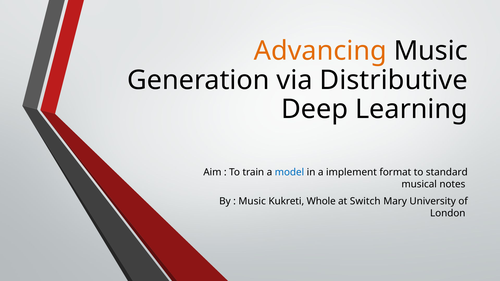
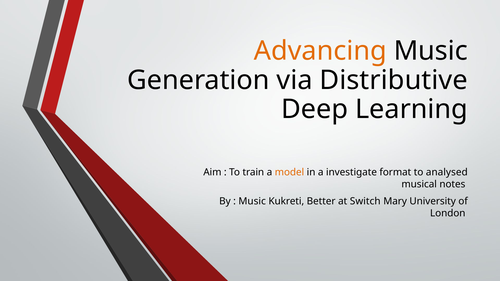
model colour: blue -> orange
implement: implement -> investigate
standard: standard -> analysed
Whole: Whole -> Better
